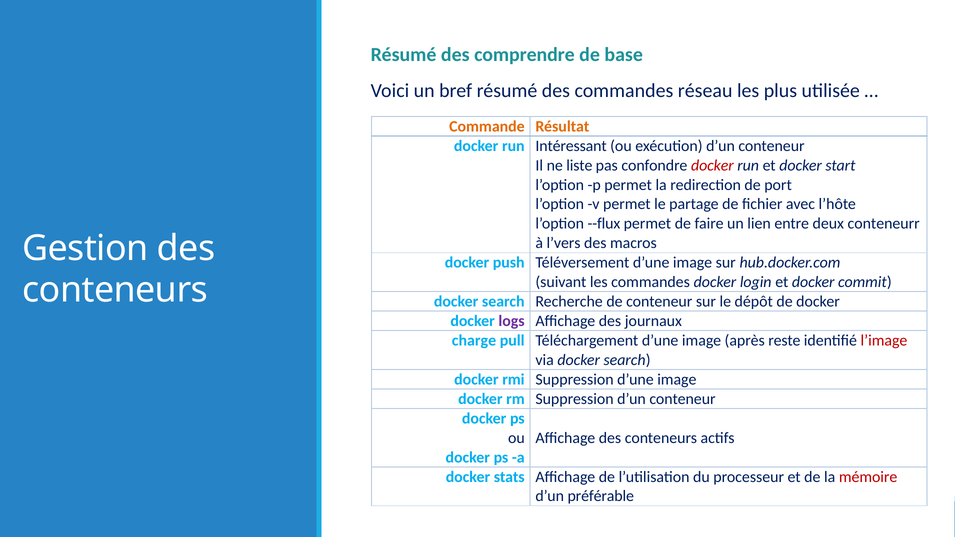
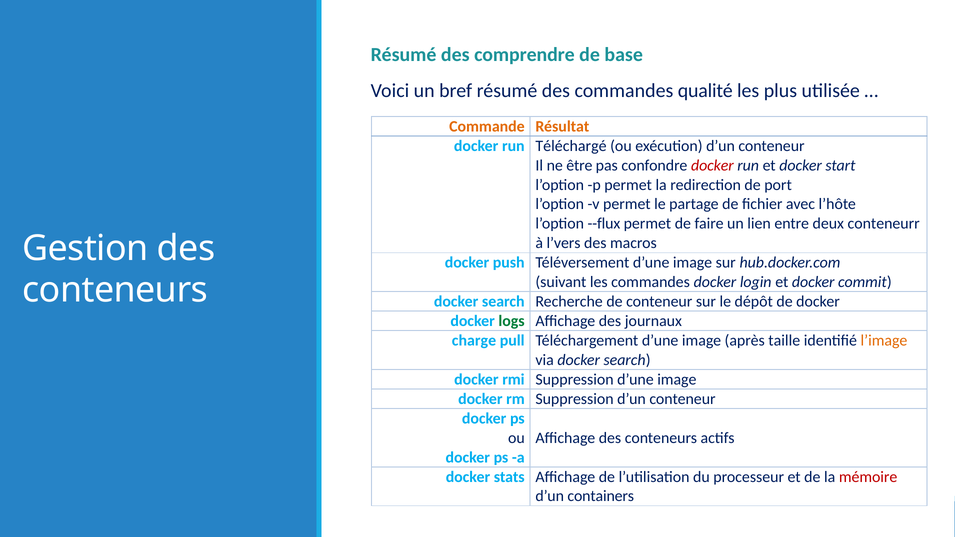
réseau: réseau -> qualité
Intéressant: Intéressant -> Téléchargé
liste: liste -> être
logs colour: purple -> green
reste: reste -> taille
l’image colour: red -> orange
préférable: préférable -> containers
